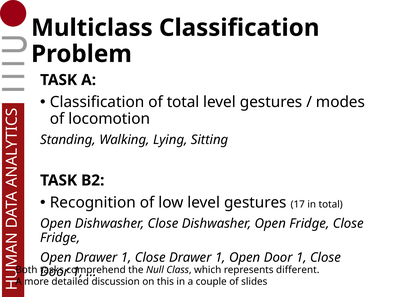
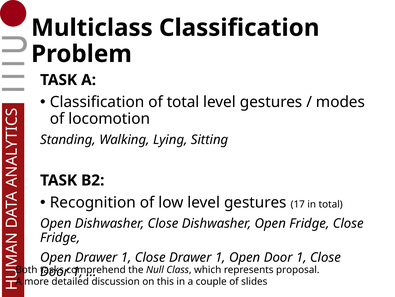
different: different -> proposal
